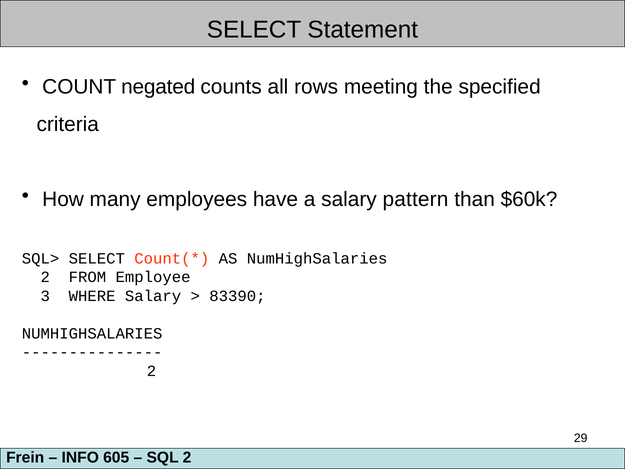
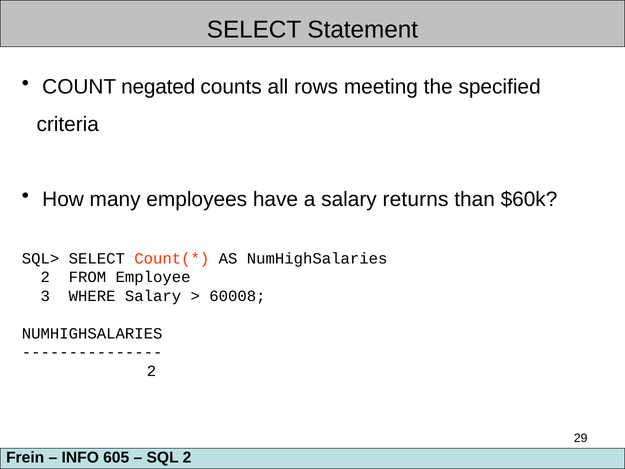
pattern: pattern -> returns
83390: 83390 -> 60008
